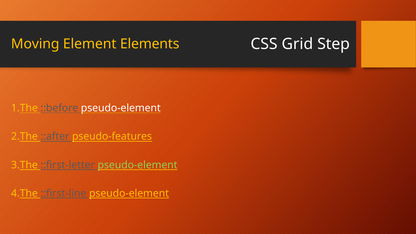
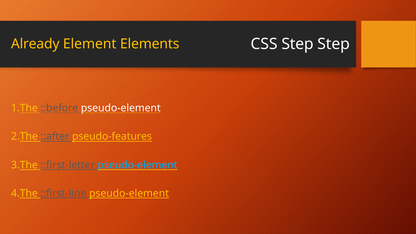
CSS Grid: Grid -> Step
Moving: Moving -> Already
pseudo-element at (138, 165) colour: light green -> light blue
